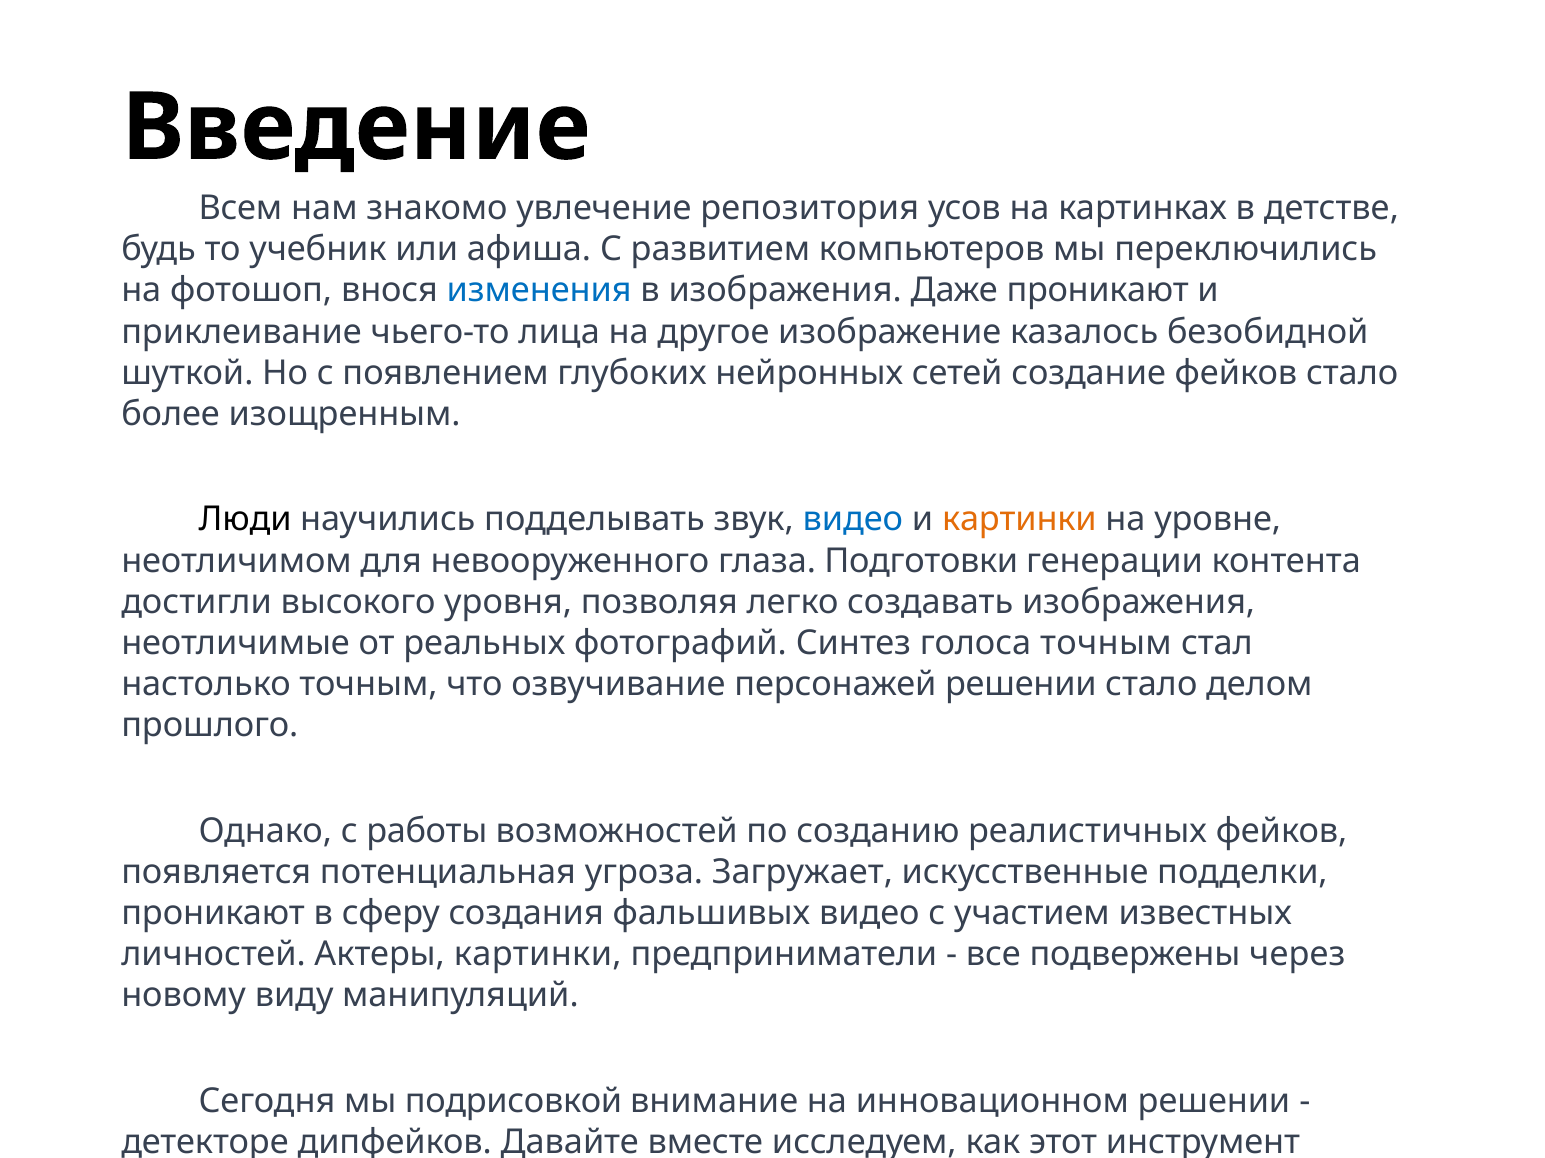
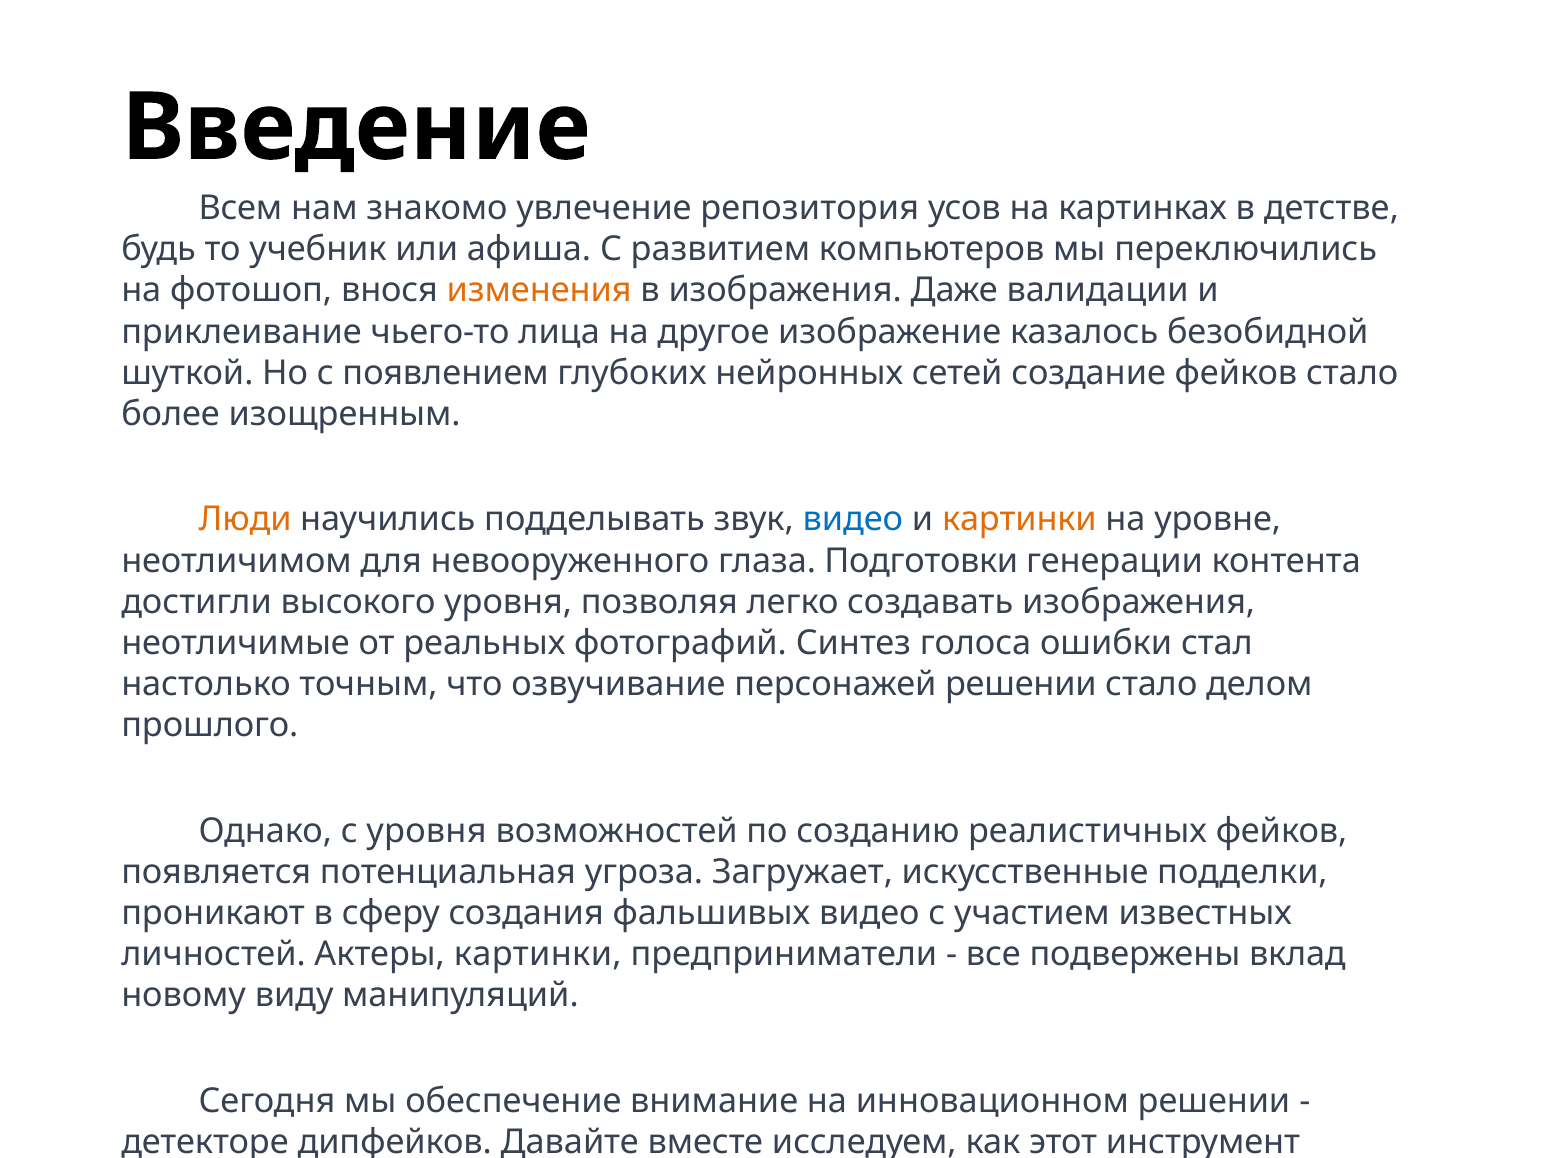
изменения colour: blue -> orange
Даже проникают: проникают -> валидации
Люди colour: black -> orange
голоса точным: точным -> ошибки
с работы: работы -> уровня
через: через -> вклад
подрисовкой: подрисовкой -> обеспечение
